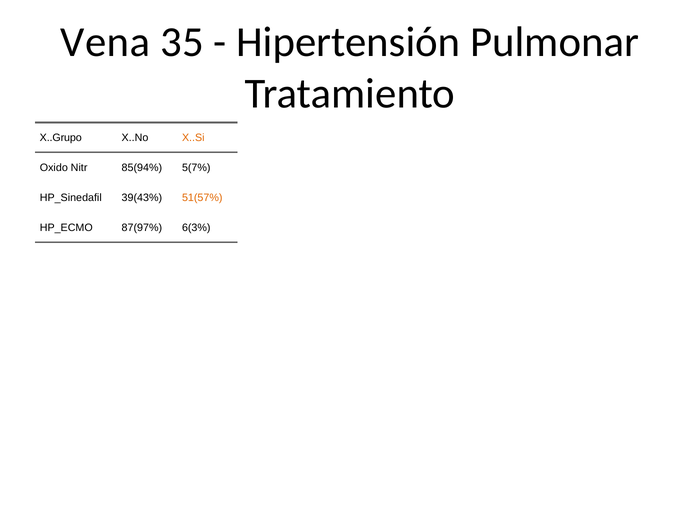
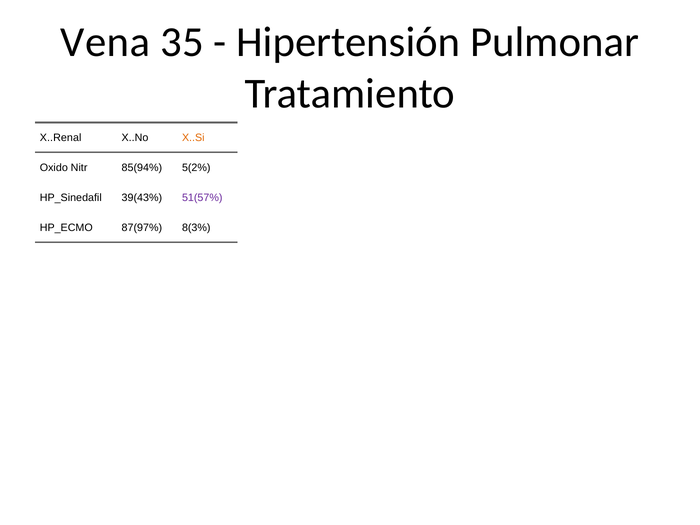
X..Grupo: X..Grupo -> X..Renal
5(7%: 5(7% -> 5(2%
51(57% colour: orange -> purple
6(3%: 6(3% -> 8(3%
